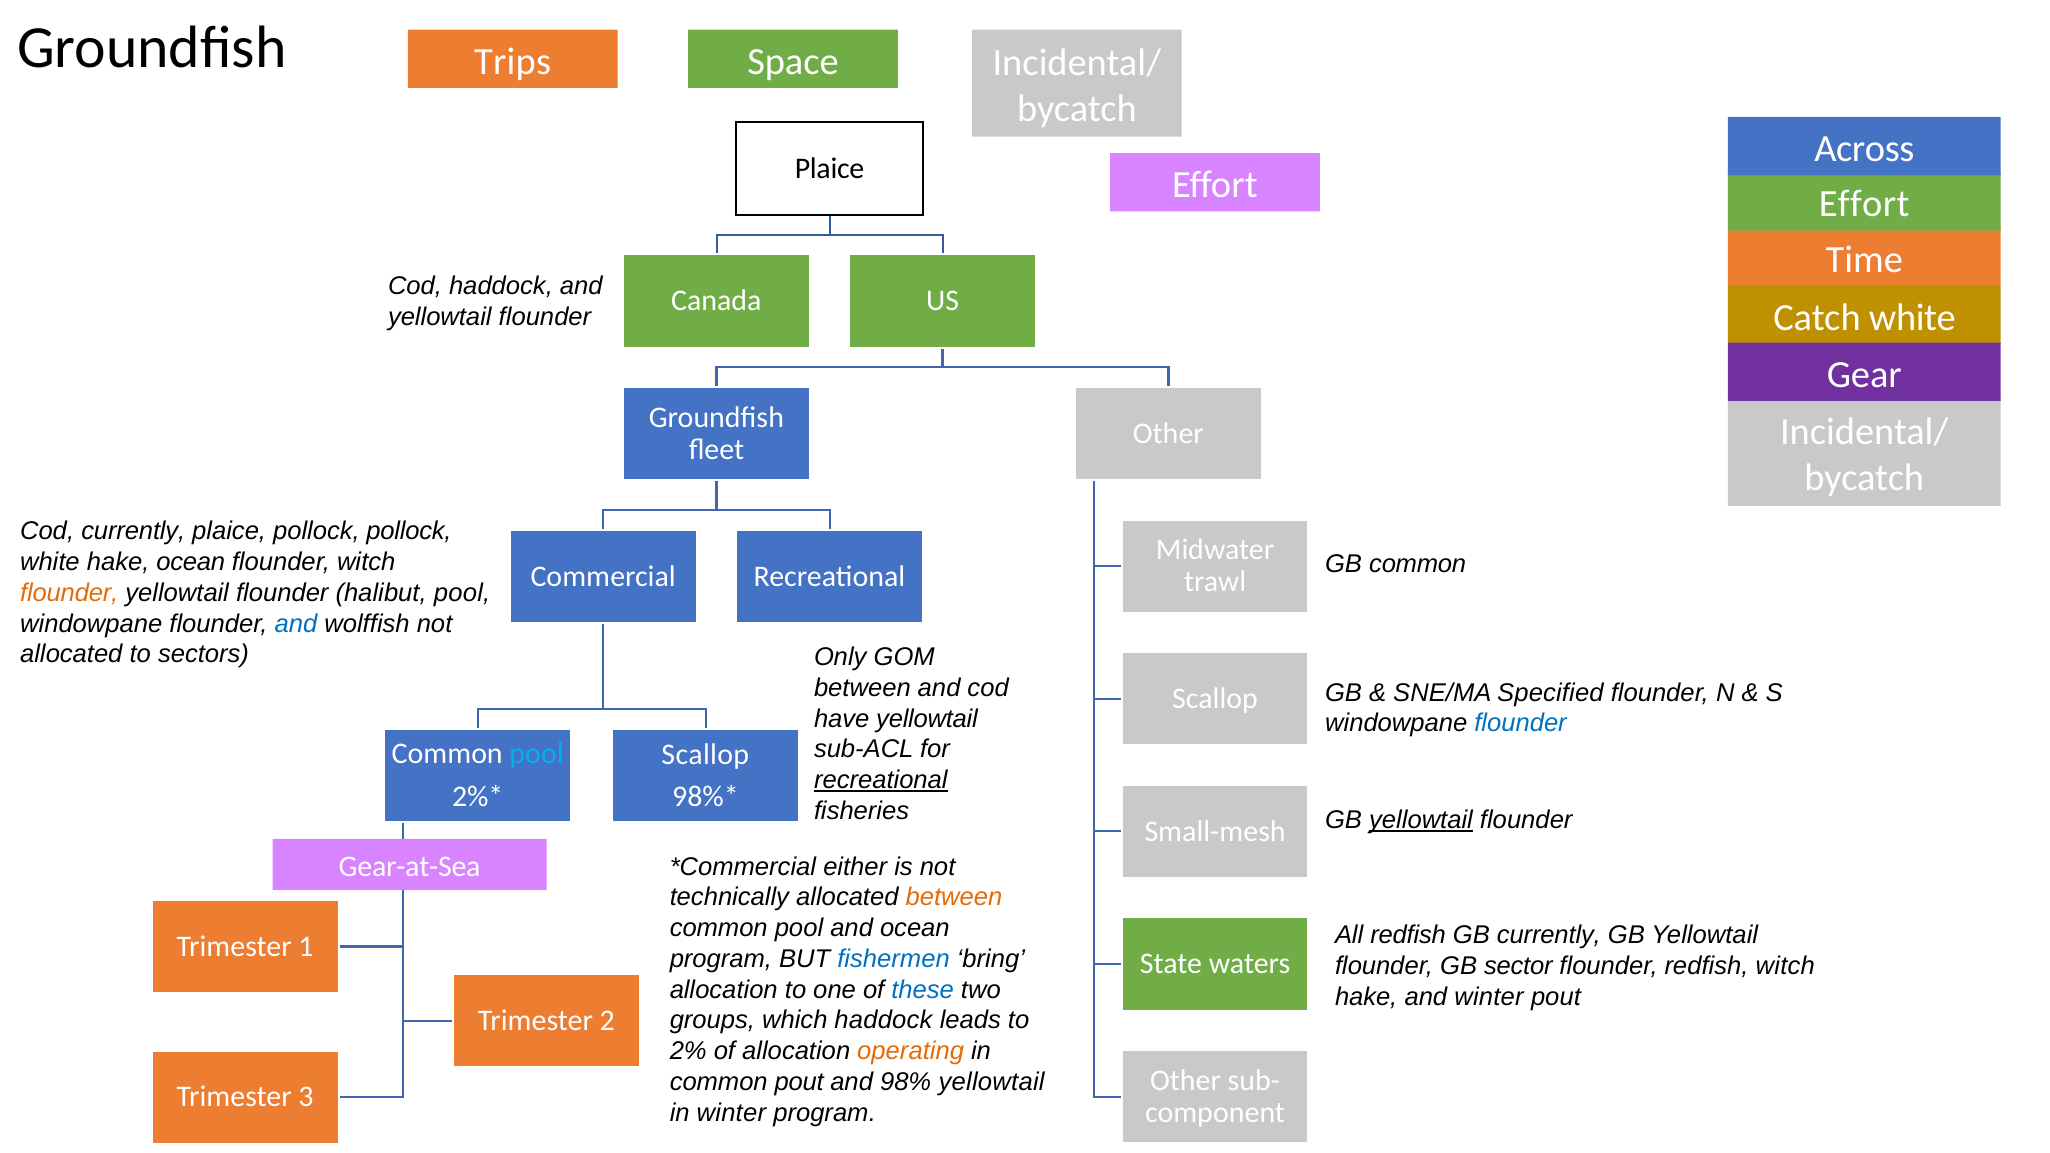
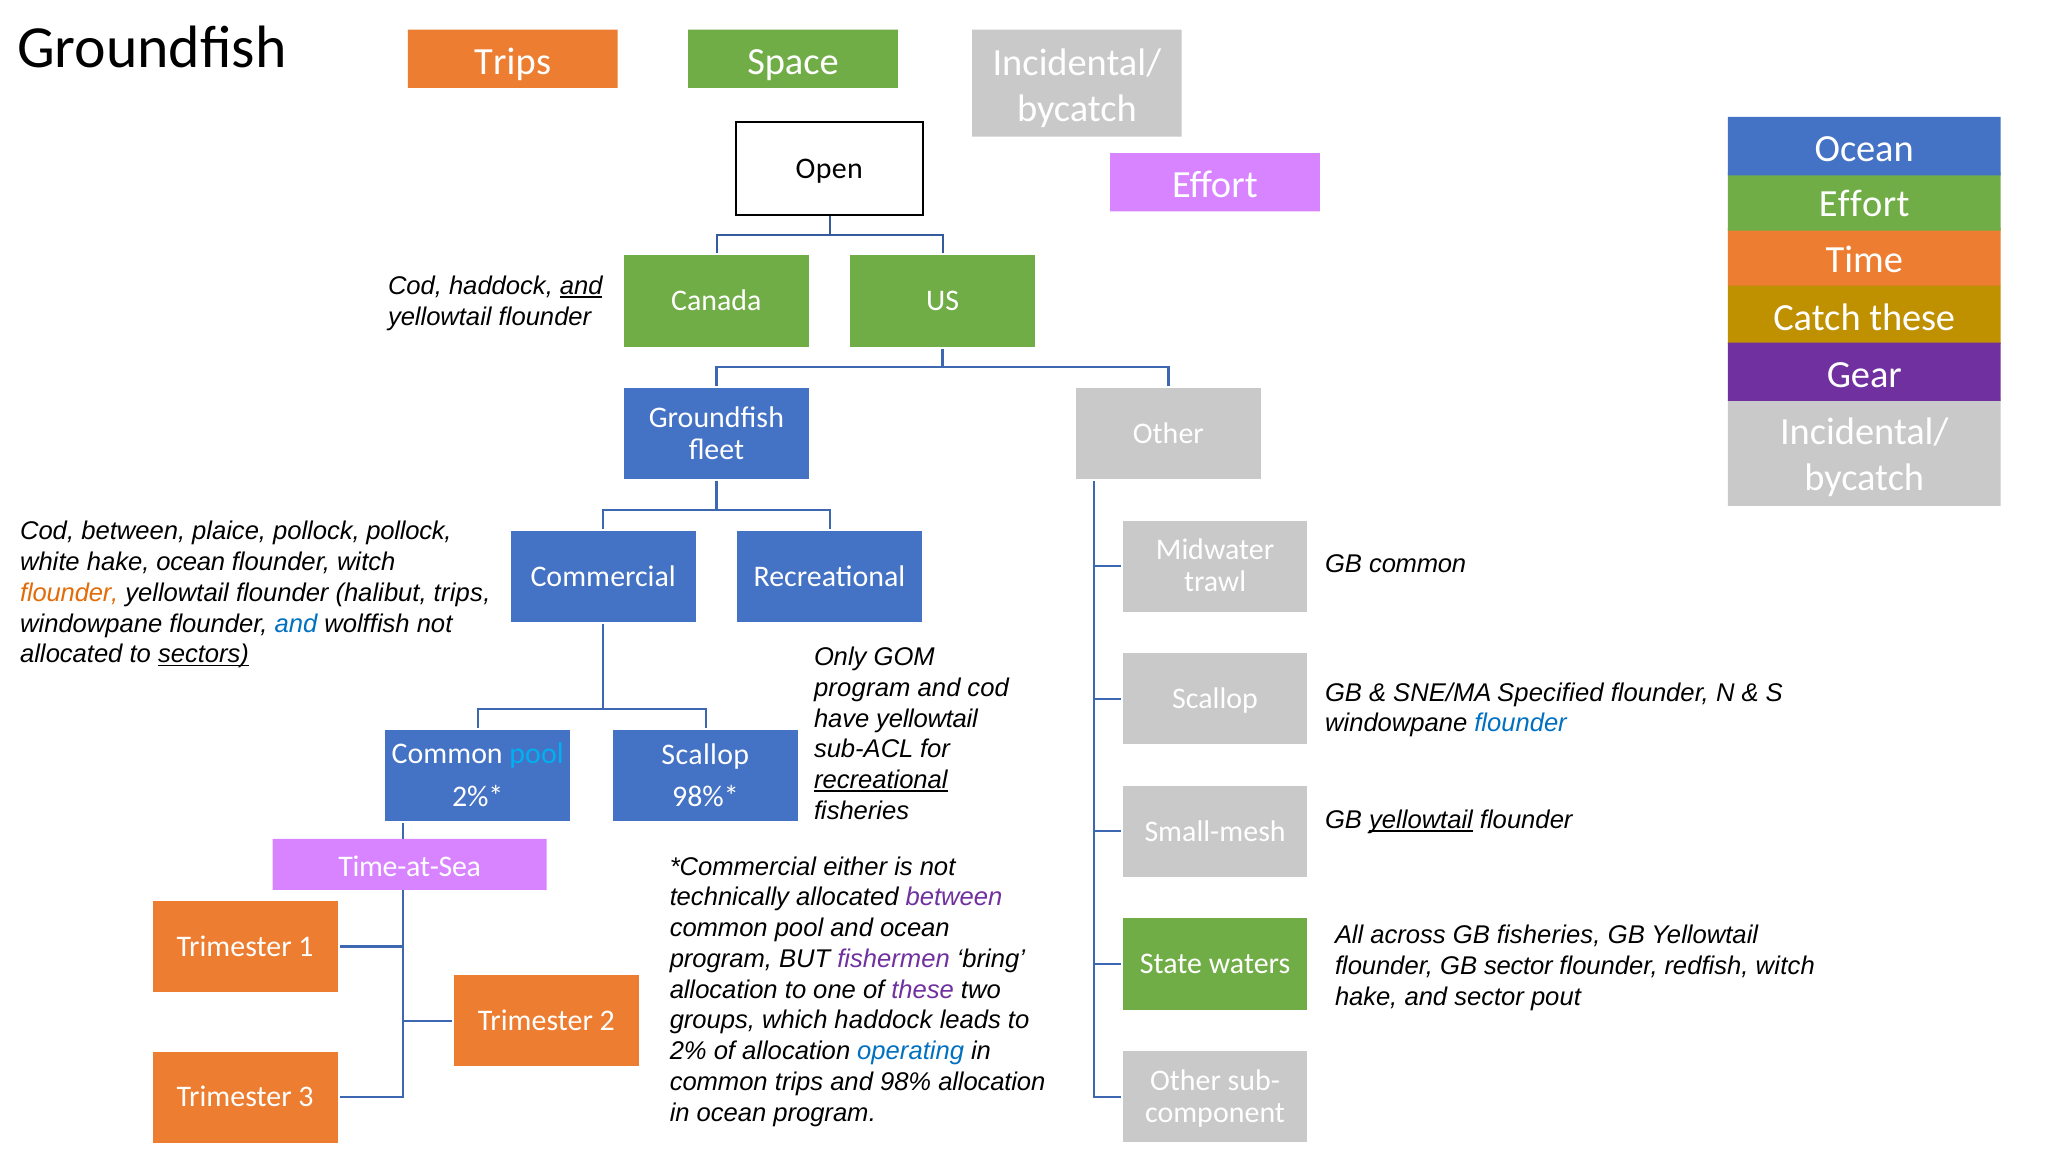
Across at (1864, 149): Across -> Ocean
Plaice at (830, 168): Plaice -> Open
and at (581, 286) underline: none -> present
Catch white: white -> these
Cod currently: currently -> between
halibut pool: pool -> trips
sectors underline: none -> present
between at (862, 688): between -> program
Gear-at-Sea: Gear-at-Sea -> Time-at-Sea
between at (954, 898) colour: orange -> purple
All redfish: redfish -> across
GB currently: currently -> fisheries
fishermen colour: blue -> purple
these at (923, 990) colour: blue -> purple
and winter: winter -> sector
operating colour: orange -> blue
common pout: pout -> trips
98% yellowtail: yellowtail -> allocation
in winter: winter -> ocean
